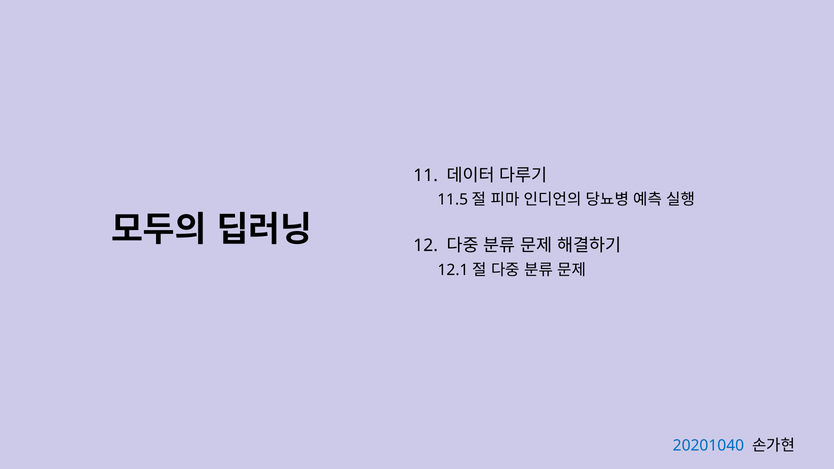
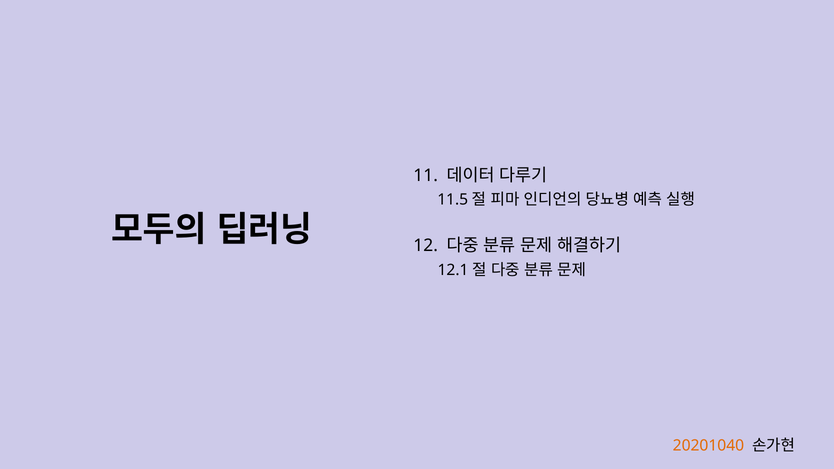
20201040 colour: blue -> orange
